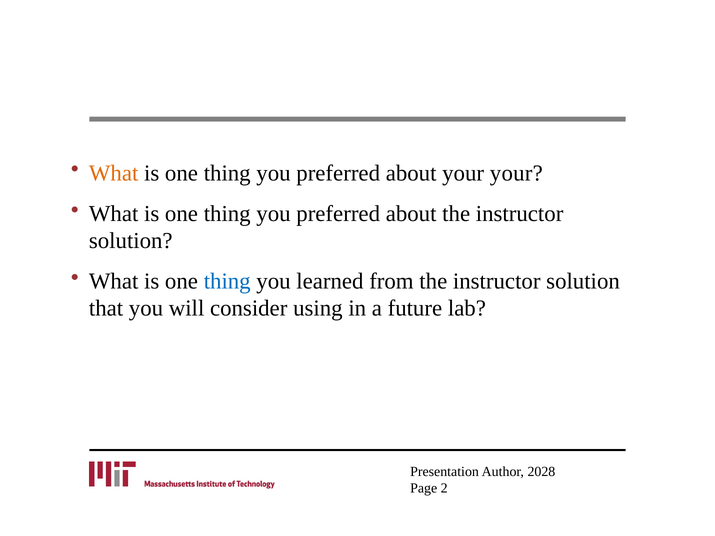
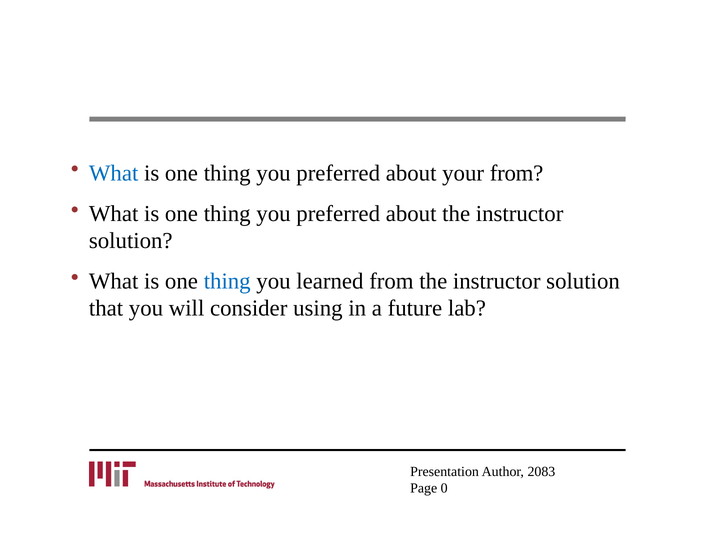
What at (114, 173) colour: orange -> blue
your your: your -> from
2028: 2028 -> 2083
2: 2 -> 0
